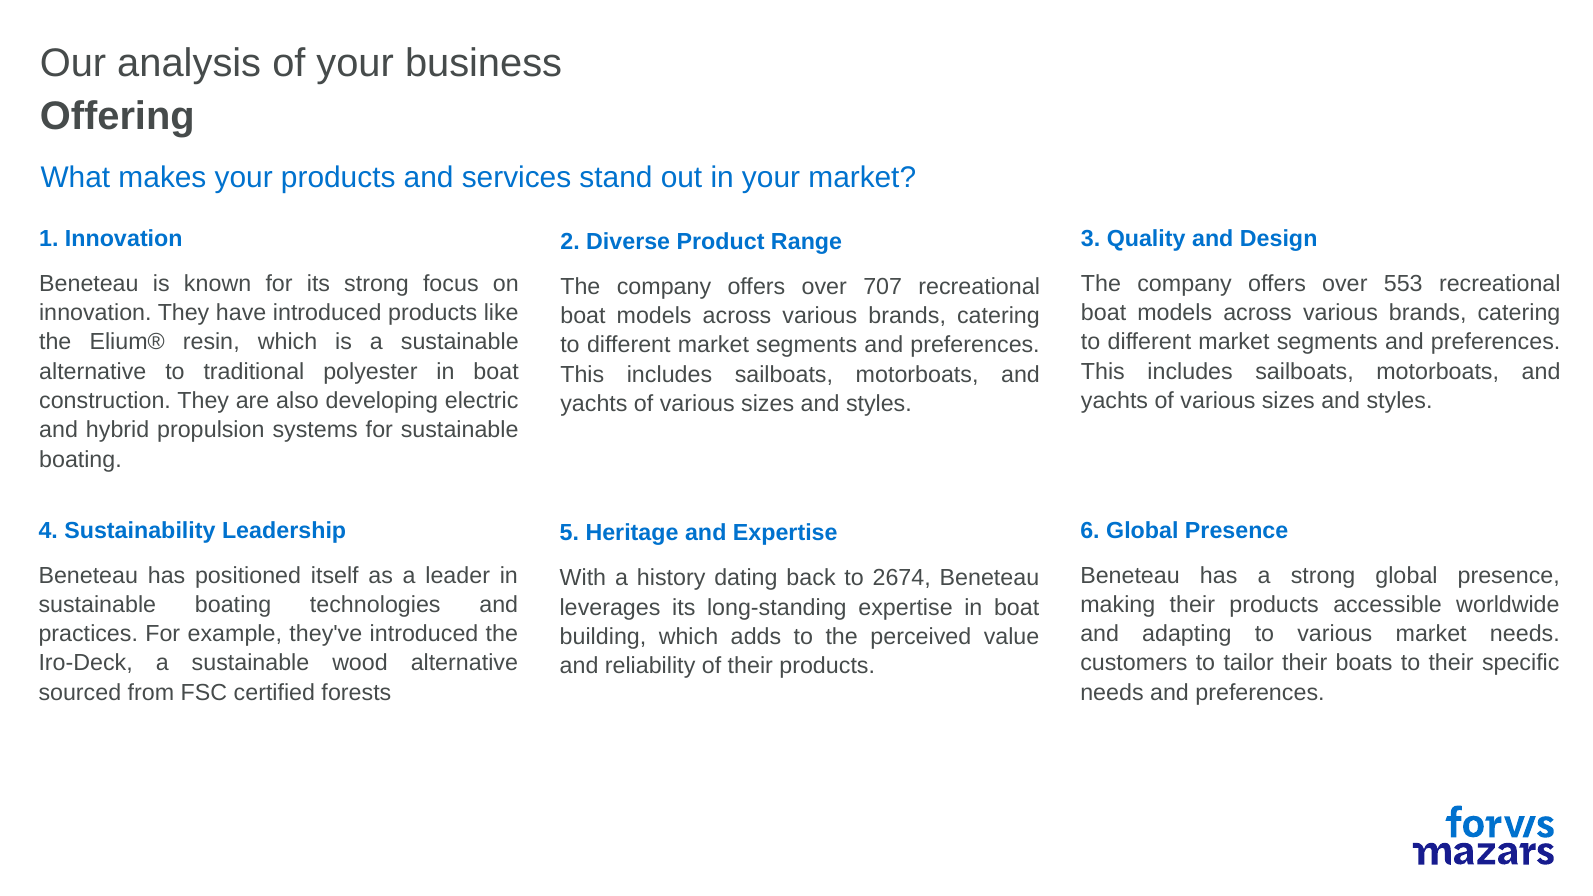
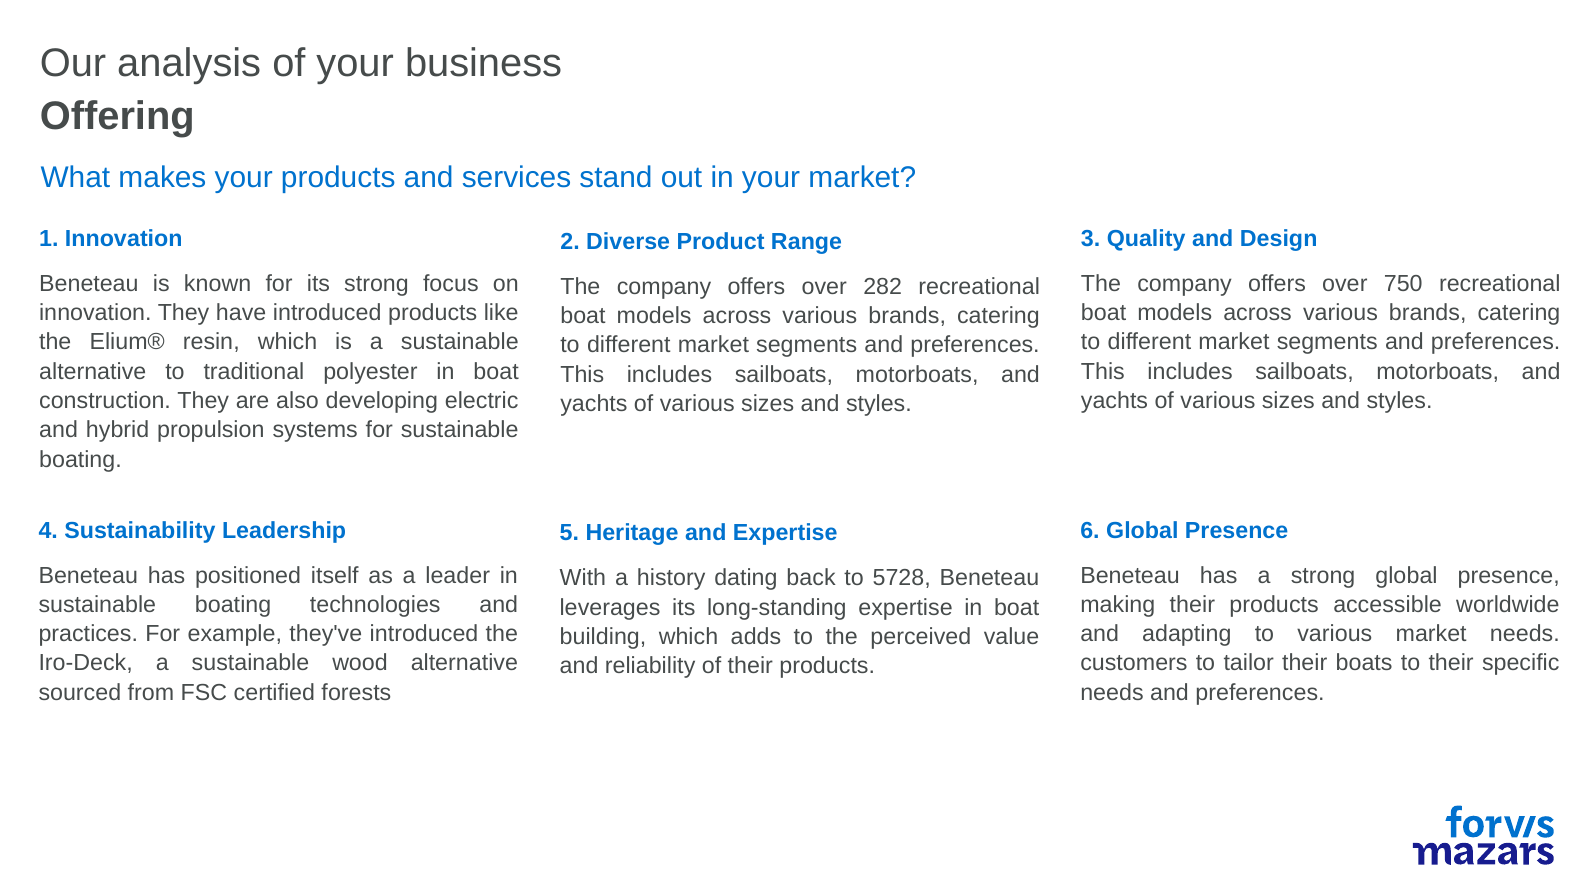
553: 553 -> 750
707: 707 -> 282
2674: 2674 -> 5728
